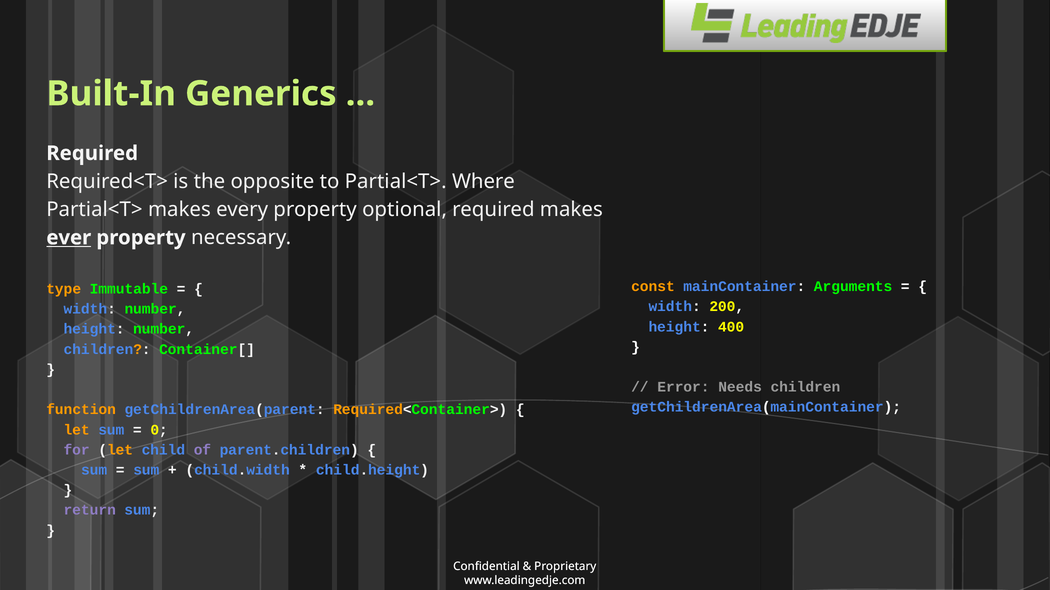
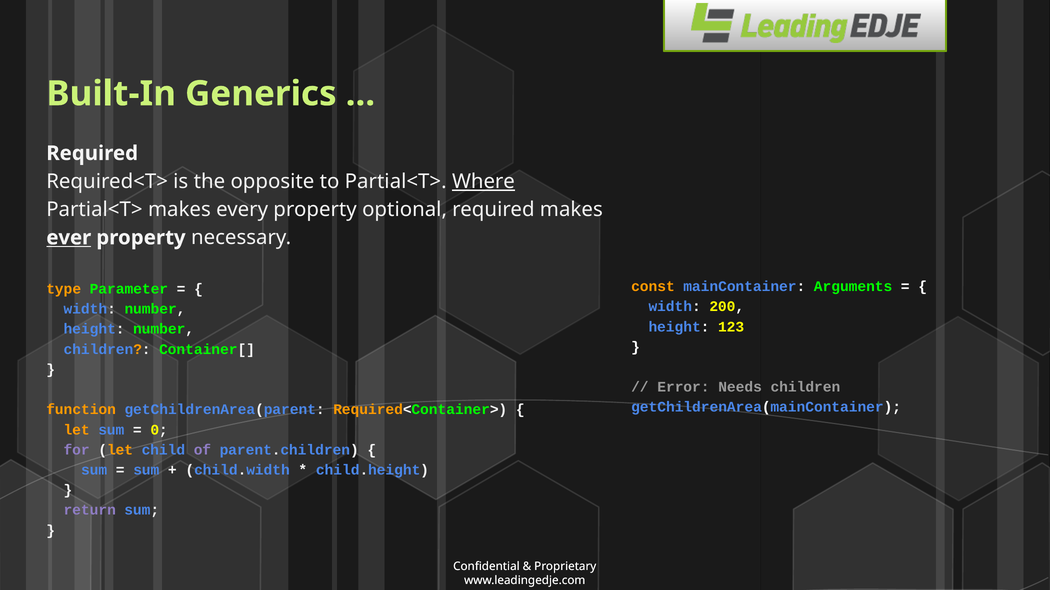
Where underline: none -> present
Immutable: Immutable -> Parameter
400: 400 -> 123
